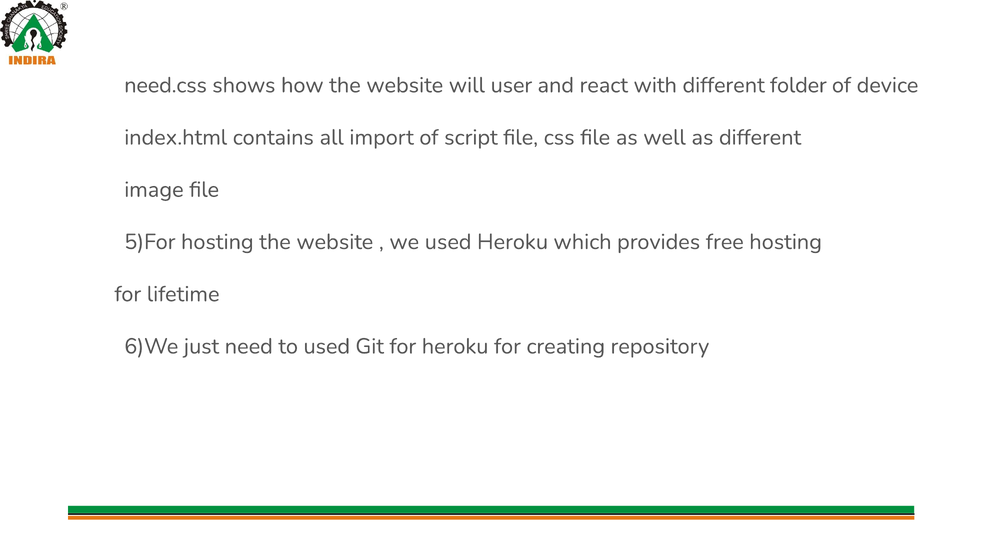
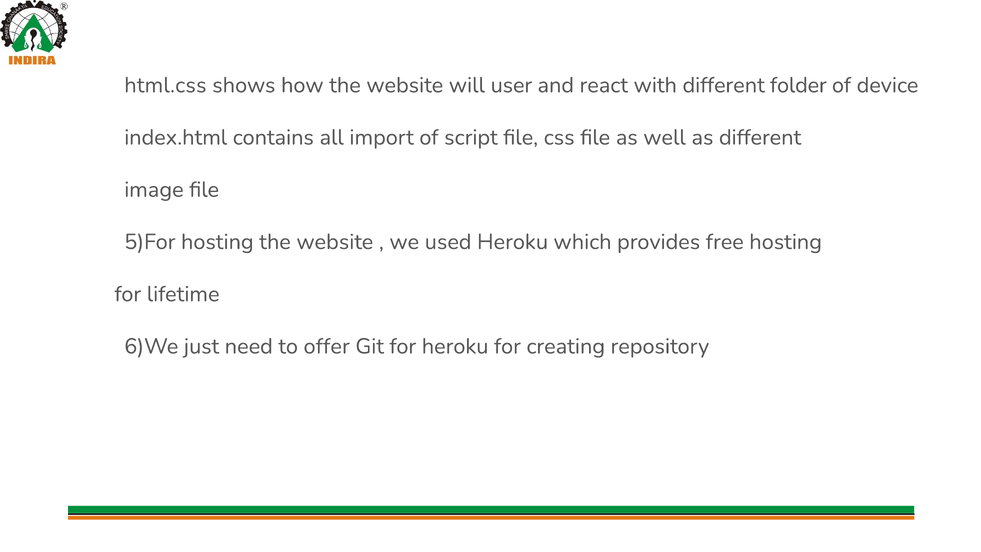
need.css: need.css -> html.css
to used: used -> offer
